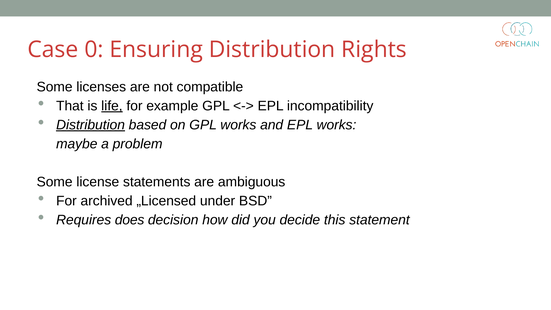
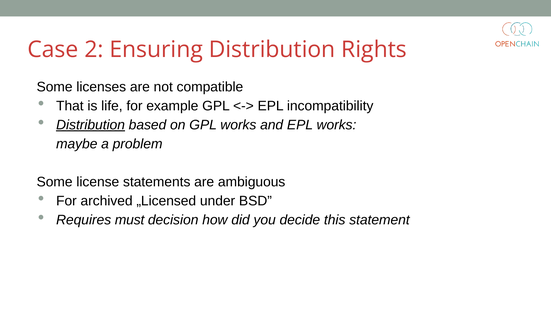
0: 0 -> 2
life underline: present -> none
does: does -> must
